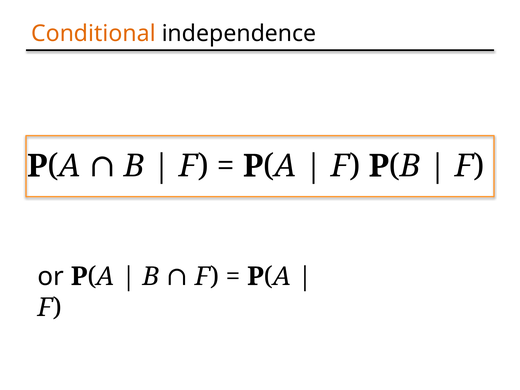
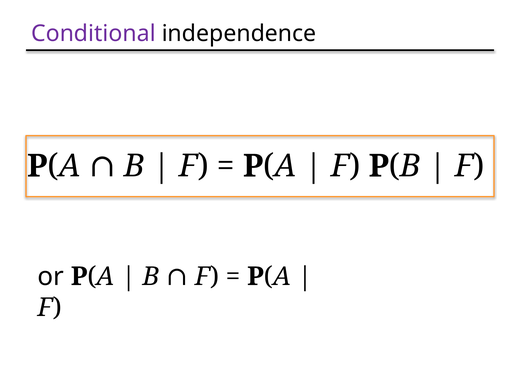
Conditional colour: orange -> purple
